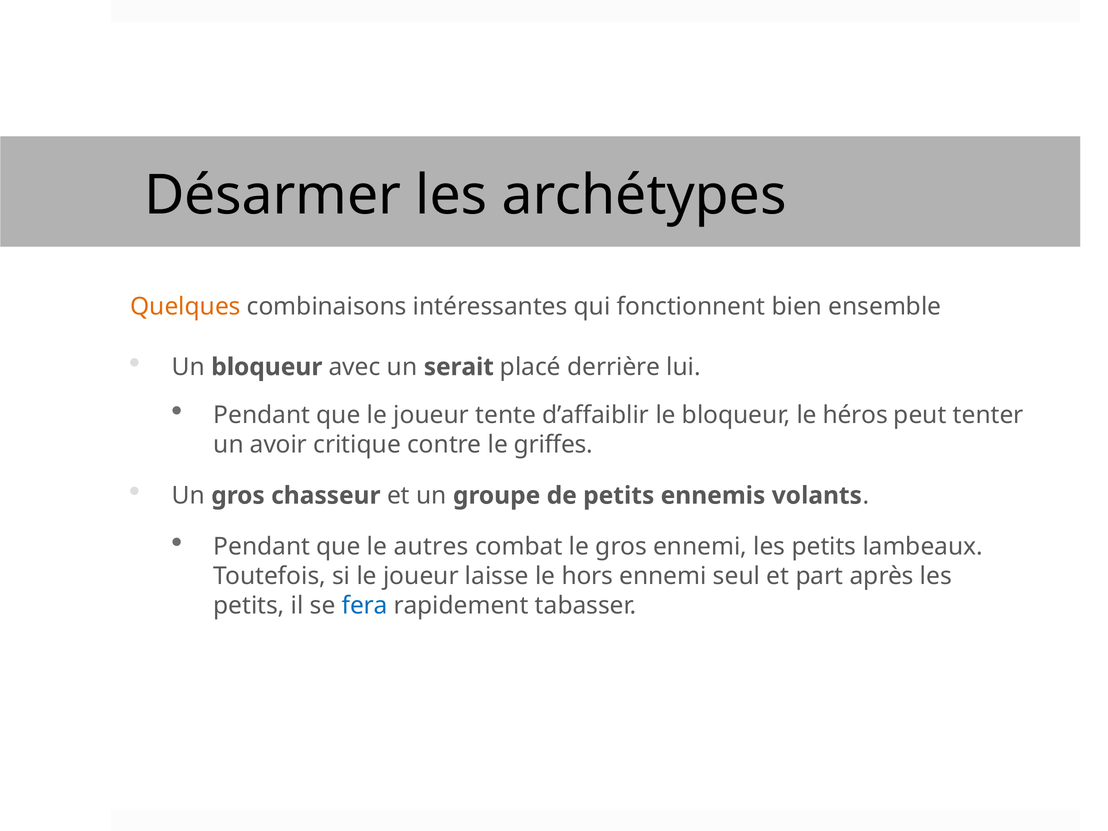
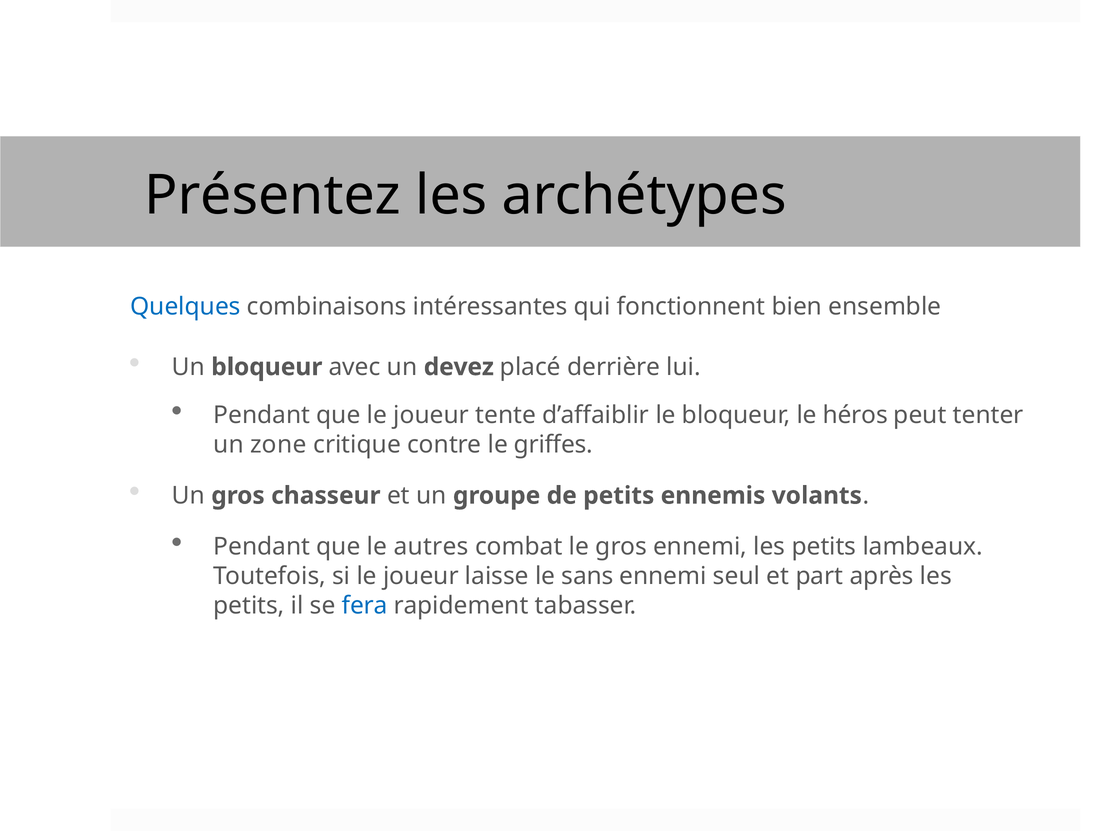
Désarmer: Désarmer -> Présentez
Quelques colour: orange -> blue
serait: serait -> devez
avoir: avoir -> zone
hors: hors -> sans
